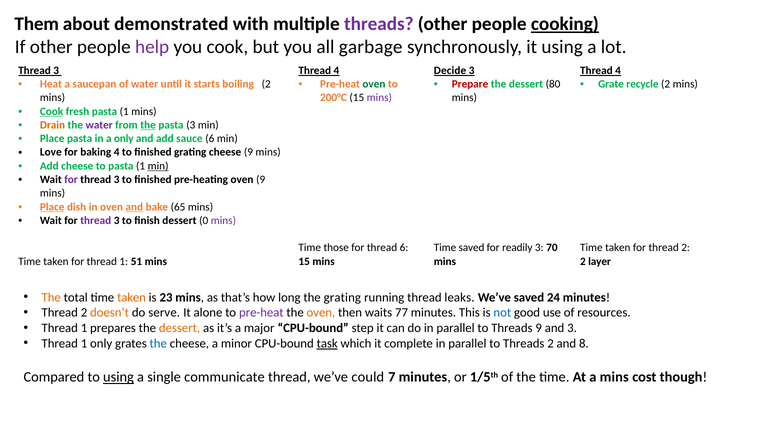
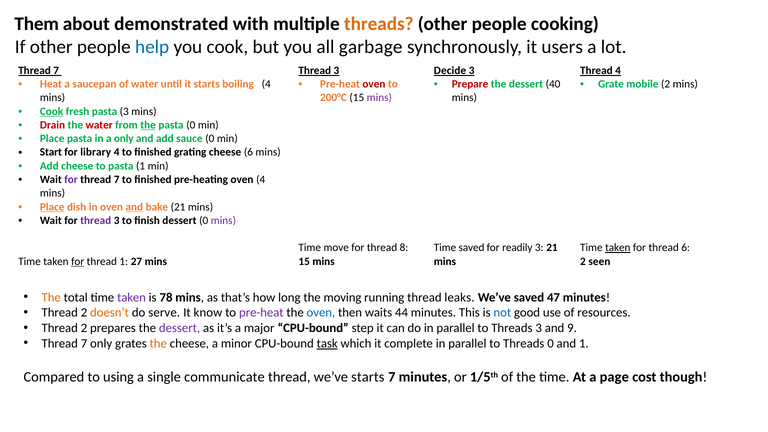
threads at (379, 24) colour: purple -> orange
cooking underline: present -> none
help colour: purple -> blue
it using: using -> users
3 at (56, 71): 3 -> 7
4 at (336, 71): 4 -> 3
boiling 2: 2 -> 4
oven at (374, 84) colour: green -> red
80: 80 -> 40
recycle: recycle -> mobile
fresh pasta 1: 1 -> 3
Drain colour: orange -> red
water at (99, 125) colour: purple -> red
pasta 3: 3 -> 0
sauce 6: 6 -> 0
Love: Love -> Start
baking: baking -> library
cheese 9: 9 -> 6
min at (158, 166) underline: present -> none
3 at (117, 180): 3 -> 7
oven 9: 9 -> 4
bake 65: 65 -> 21
those: those -> move
thread 6: 6 -> 8
3 70: 70 -> 21
taken at (618, 248) underline: none -> present
for thread 2: 2 -> 6
for at (78, 261) underline: none -> present
51: 51 -> 27
layer: layer -> seen
taken at (132, 297) colour: orange -> purple
23: 23 -> 78
the grating: grating -> moving
24: 24 -> 47
alone: alone -> know
oven at (321, 313) colour: orange -> blue
77: 77 -> 44
1 at (84, 328): 1 -> 2
dessert at (180, 328) colour: orange -> purple
Threads 9: 9 -> 3
and 3: 3 -> 9
1 at (84, 343): 1 -> 7
the at (158, 343) colour: blue -> orange
Threads 2: 2 -> 0
and 8: 8 -> 1
using at (118, 377) underline: present -> none
we’ve could: could -> starts
a mins: mins -> page
